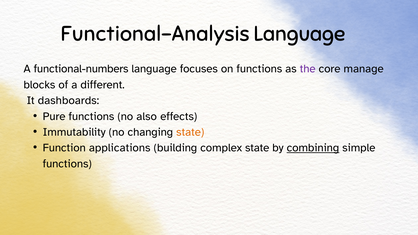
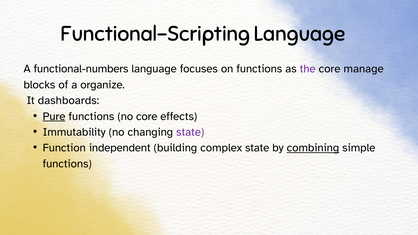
Functional-Analysis: Functional-Analysis -> Functional-Scripting
different: different -> organize
Pure underline: none -> present
no also: also -> core
state at (190, 132) colour: orange -> purple
applications: applications -> independent
